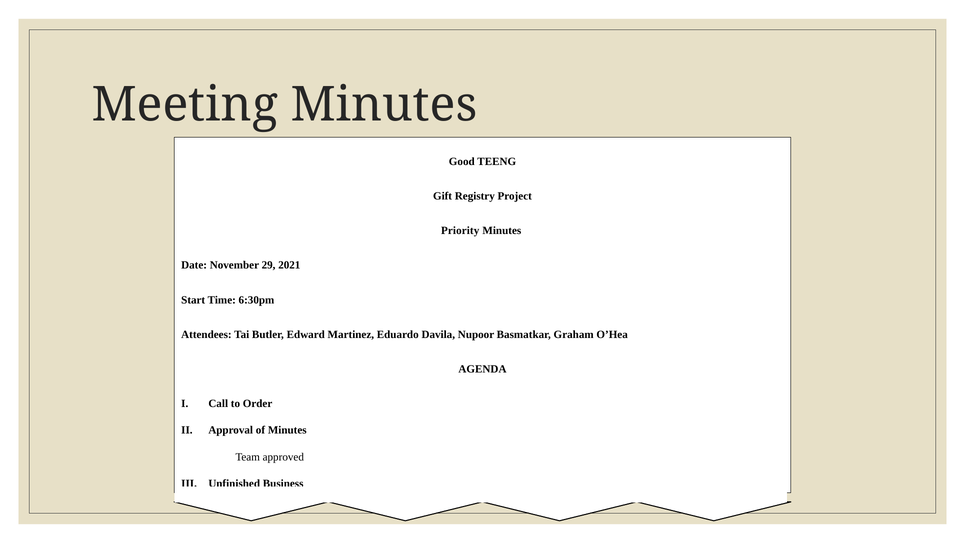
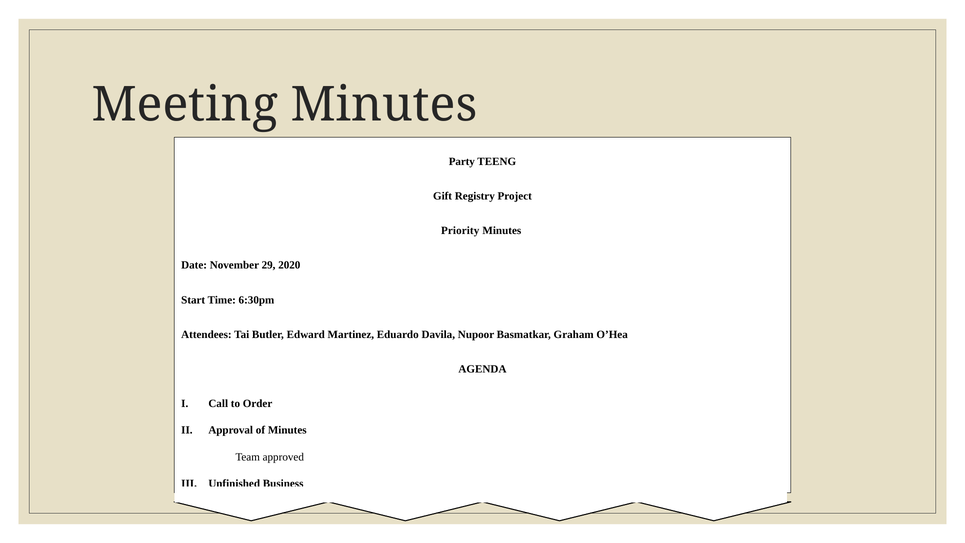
Good: Good -> Party
2021: 2021 -> 2020
